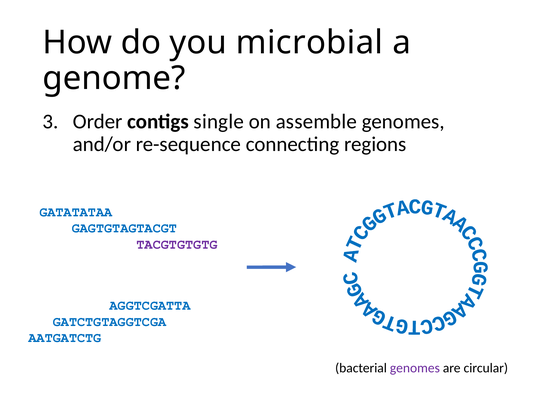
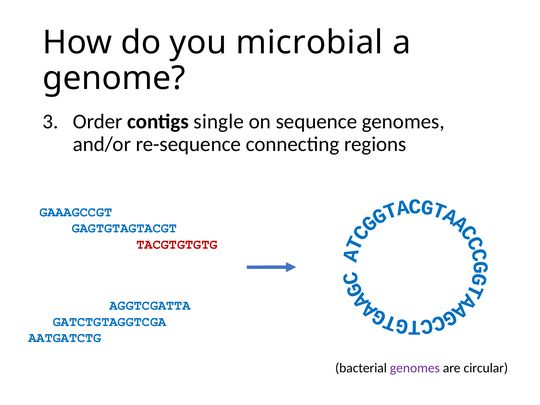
assemble: assemble -> sequence
GATATATAA: GATATATAA -> GAAAGCCGT
TACGTGTGTG colour: purple -> red
